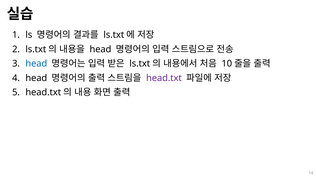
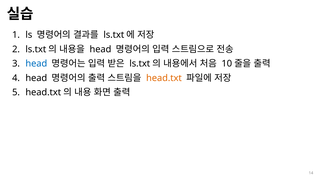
head.txt at (164, 78) colour: purple -> orange
